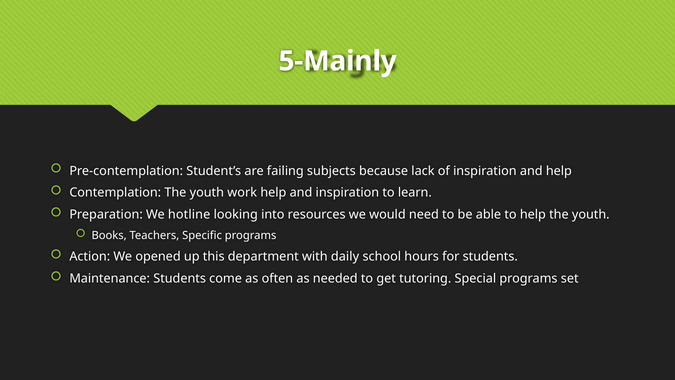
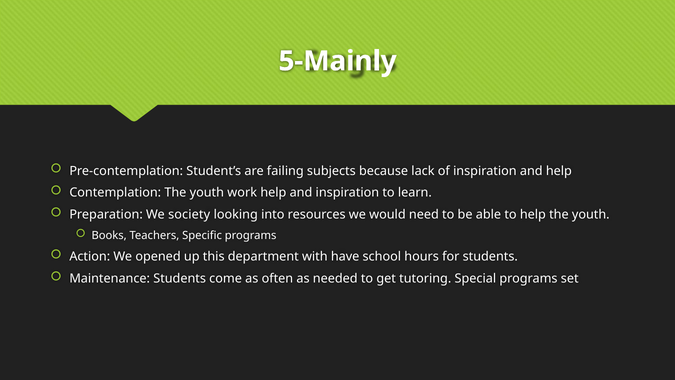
hotline: hotline -> society
daily: daily -> have
